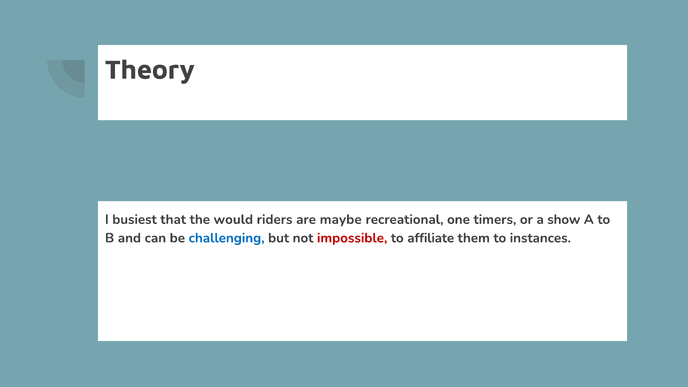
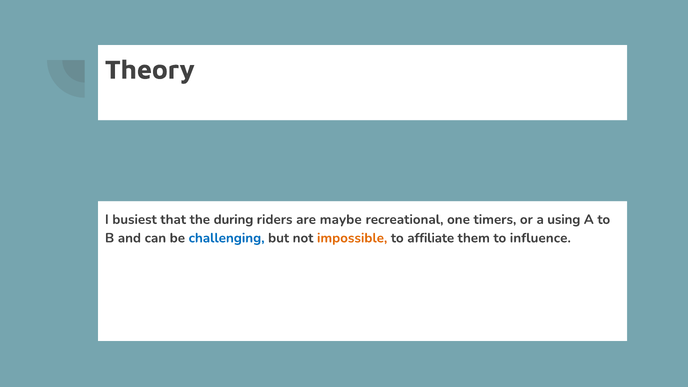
would: would -> during
show: show -> using
impossible colour: red -> orange
instances: instances -> influence
